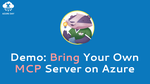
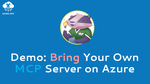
MCP colour: pink -> light blue
